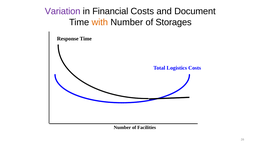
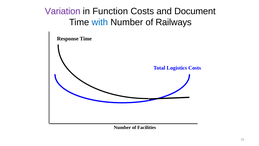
Financial: Financial -> Function
with colour: orange -> blue
Storages: Storages -> Railways
